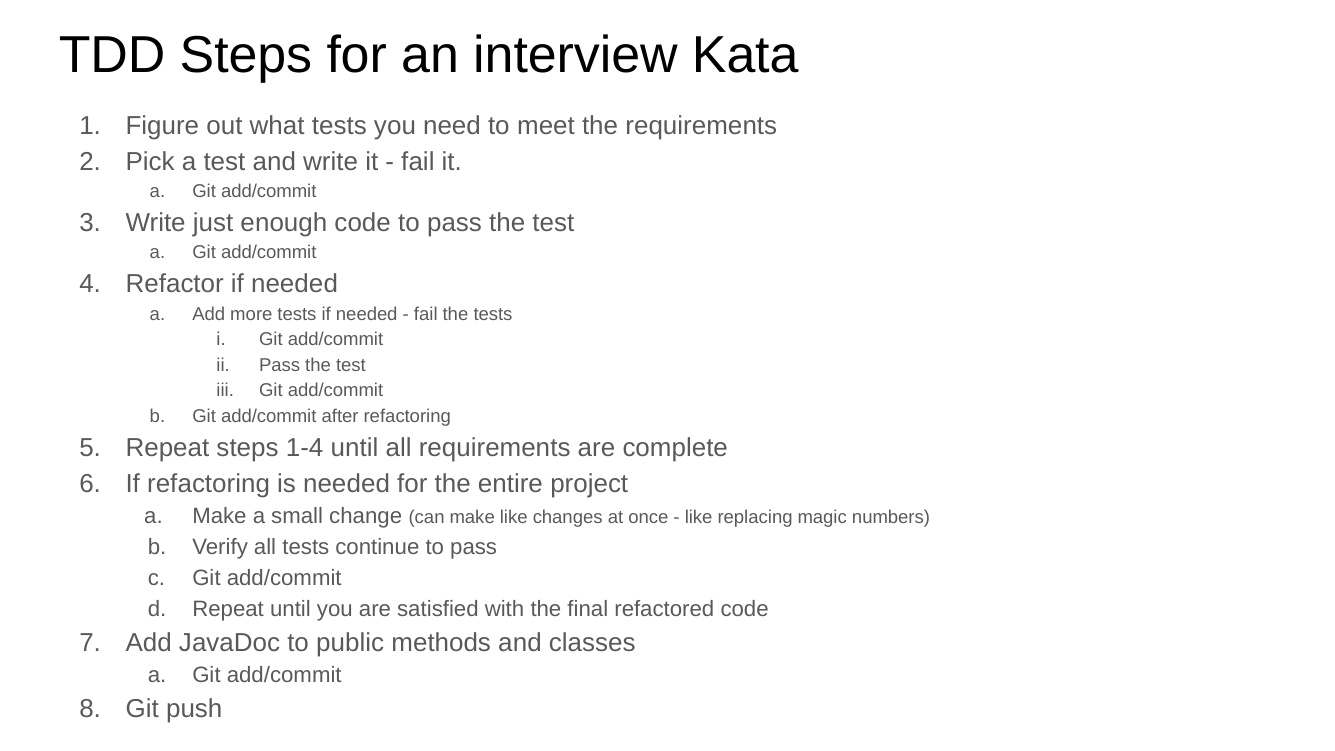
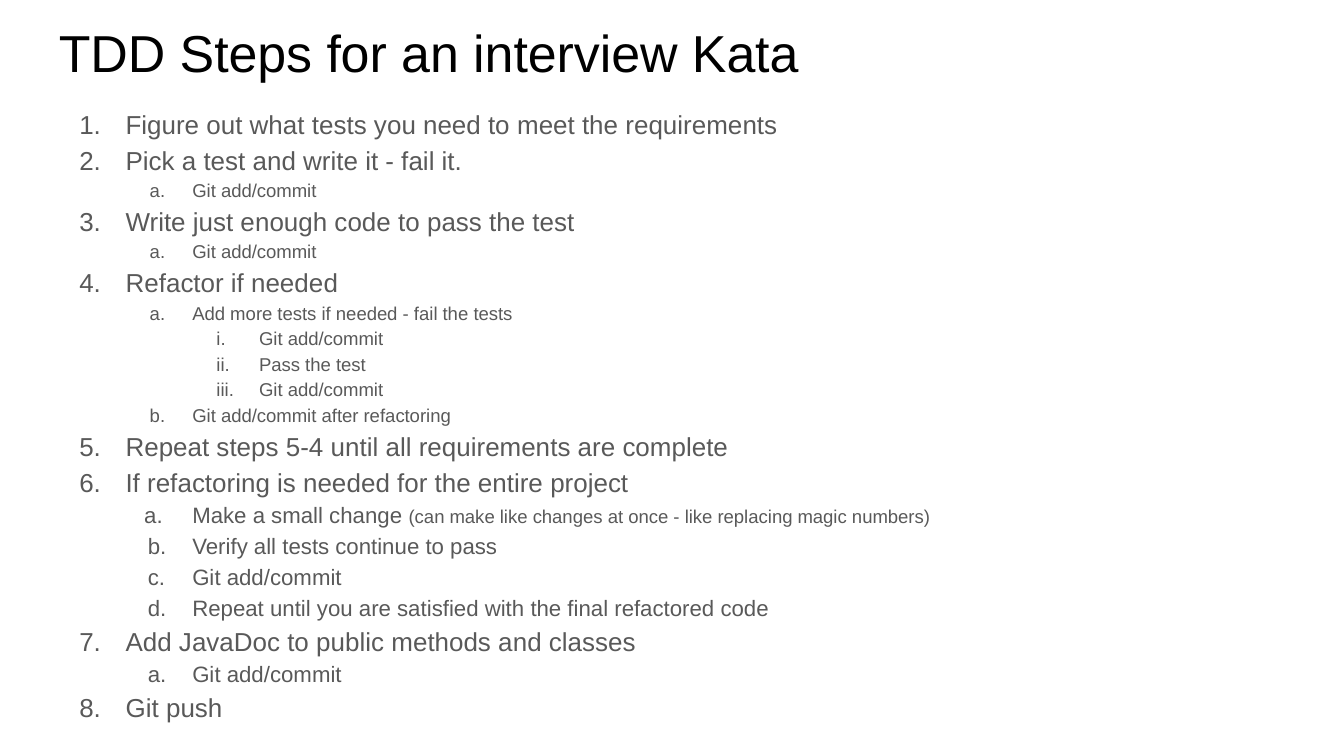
1-4: 1-4 -> 5-4
